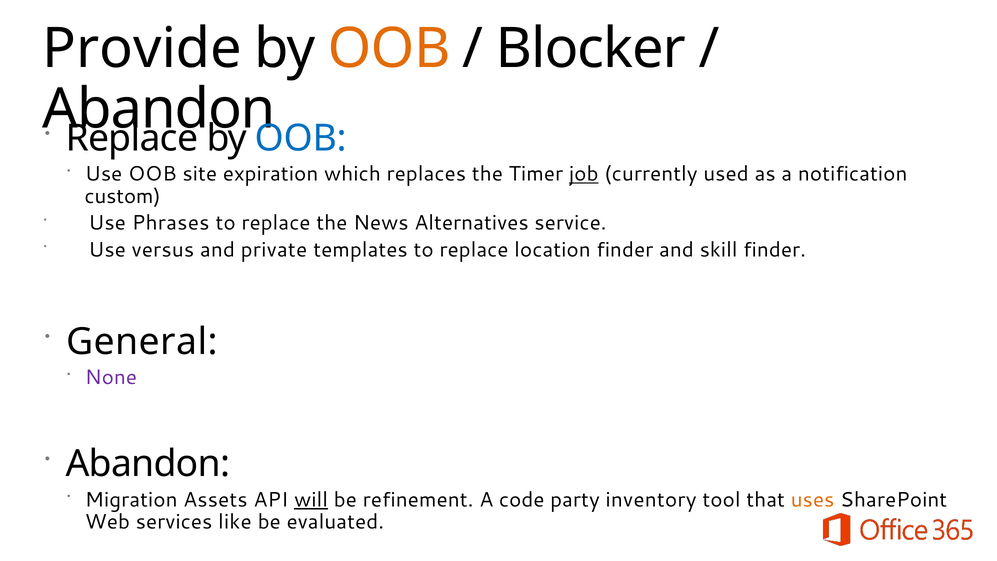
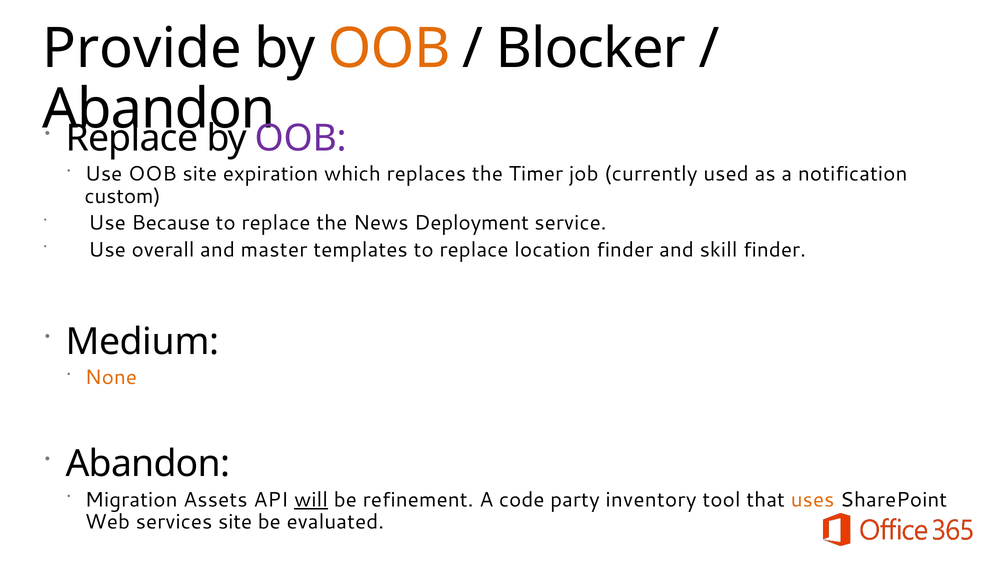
OOB at (301, 138) colour: blue -> purple
job underline: present -> none
Phrases: Phrases -> Because
Alternatives: Alternatives -> Deployment
versus: versus -> overall
private: private -> master
General: General -> Medium
None colour: purple -> orange
services like: like -> site
